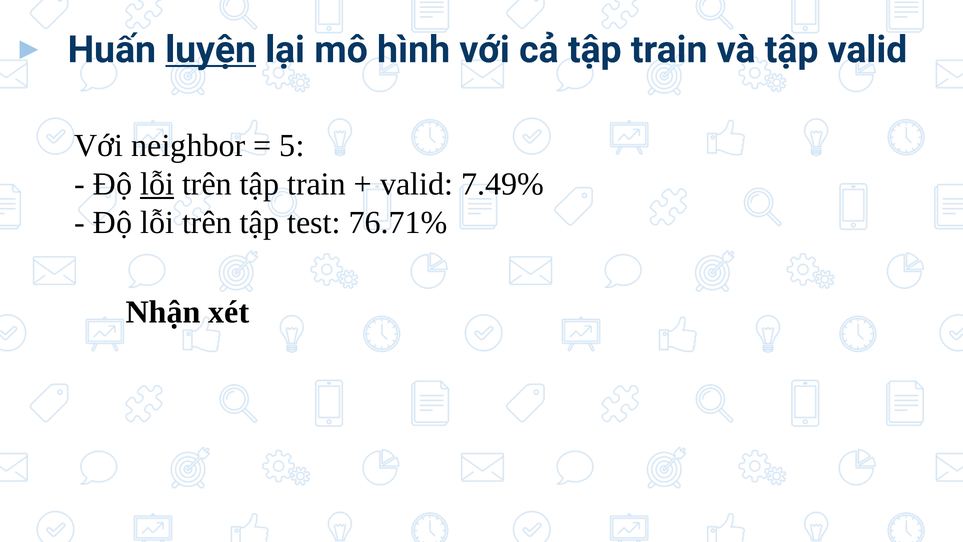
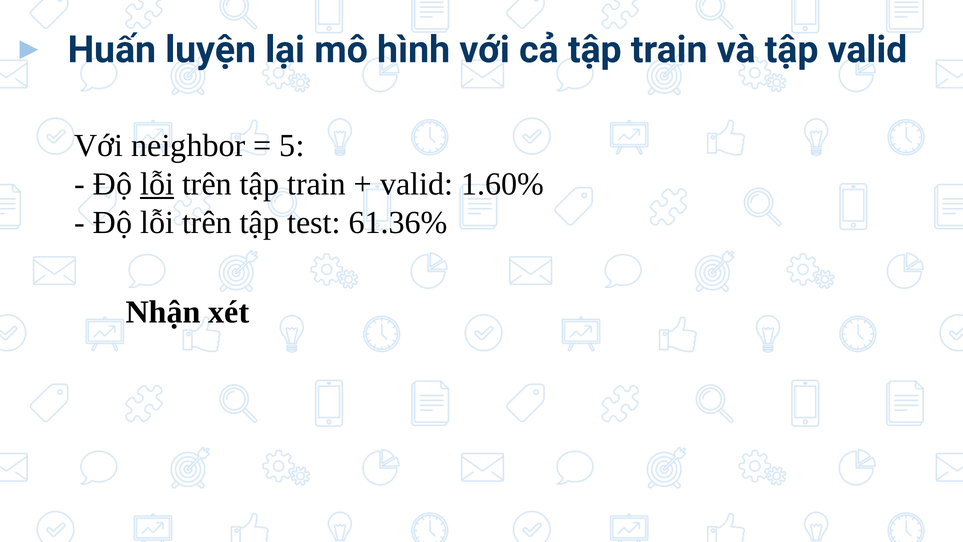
luyện underline: present -> none
7.49%: 7.49% -> 1.60%
76.71%: 76.71% -> 61.36%
